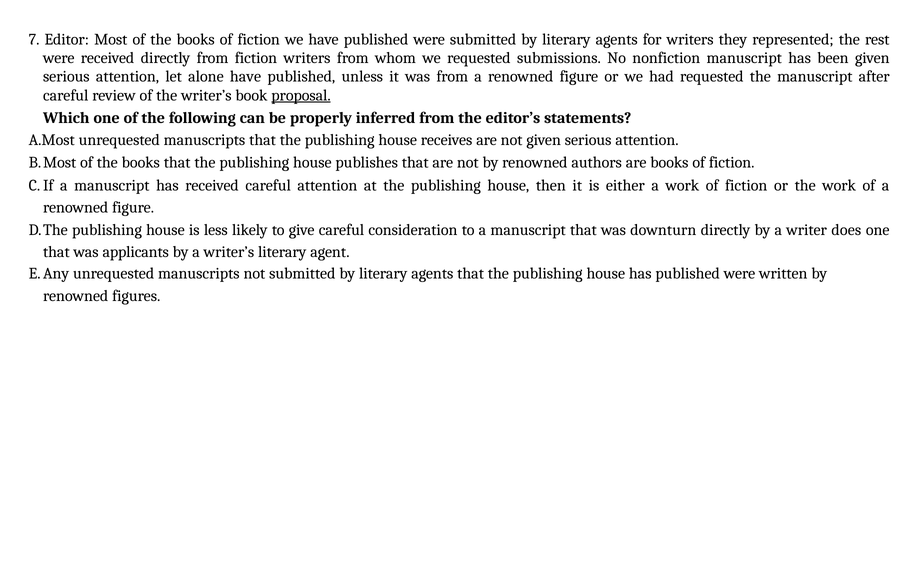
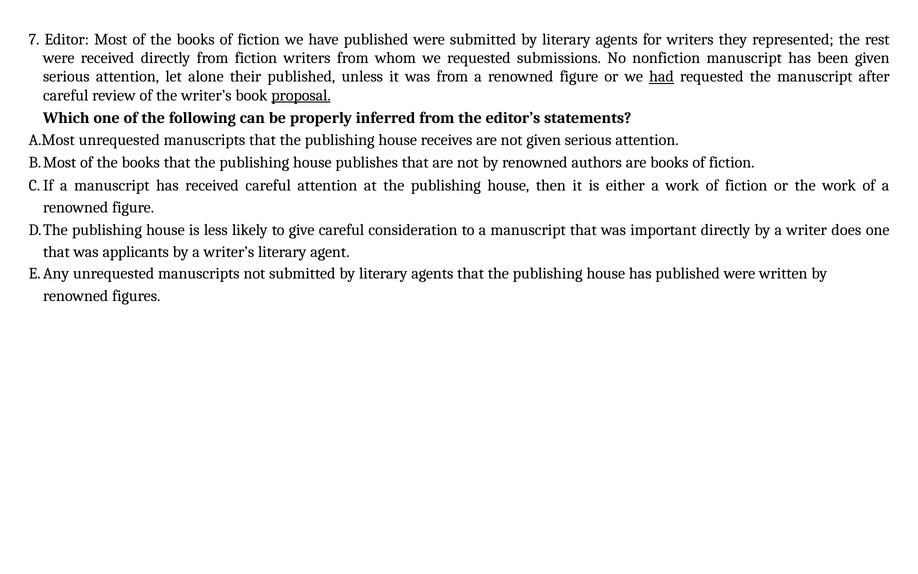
alone have: have -> their
had underline: none -> present
downturn: downturn -> important
